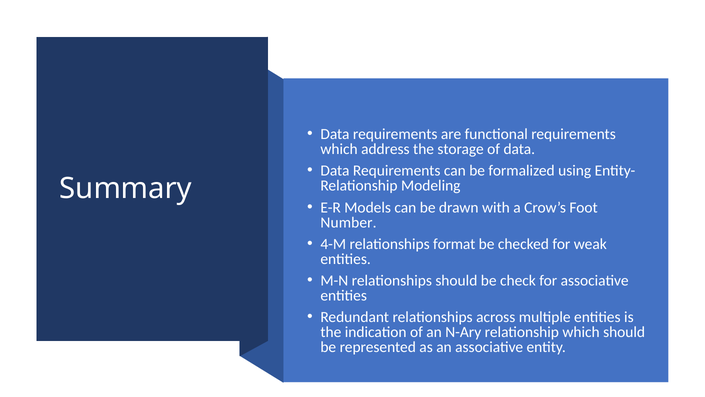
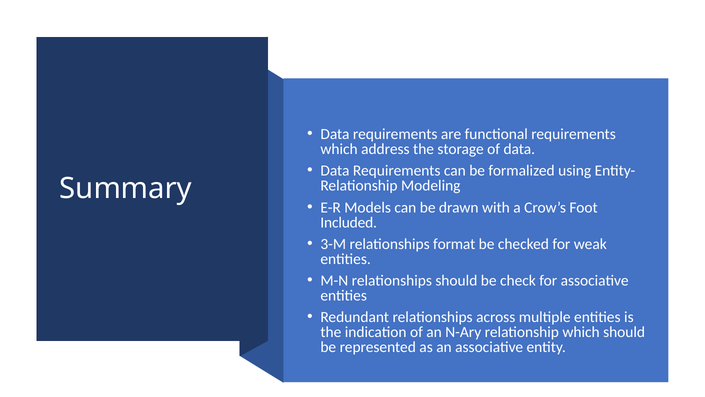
Number: Number -> Included
4-M: 4-M -> 3-M
